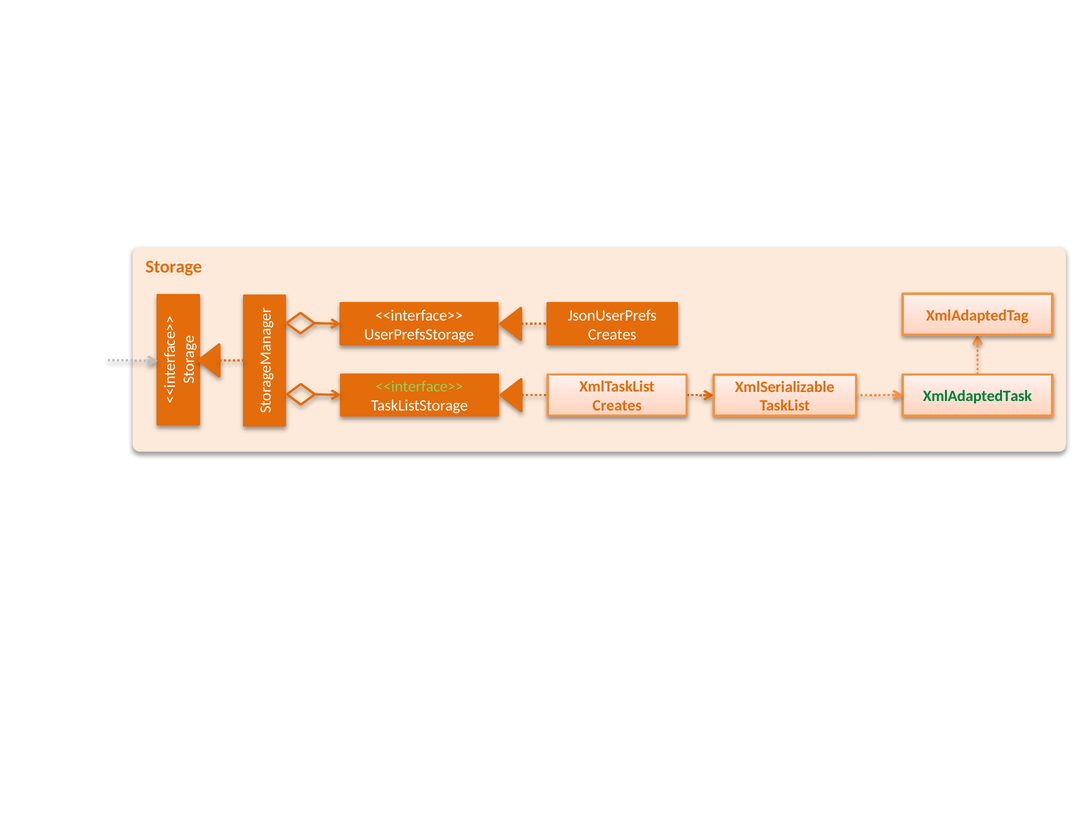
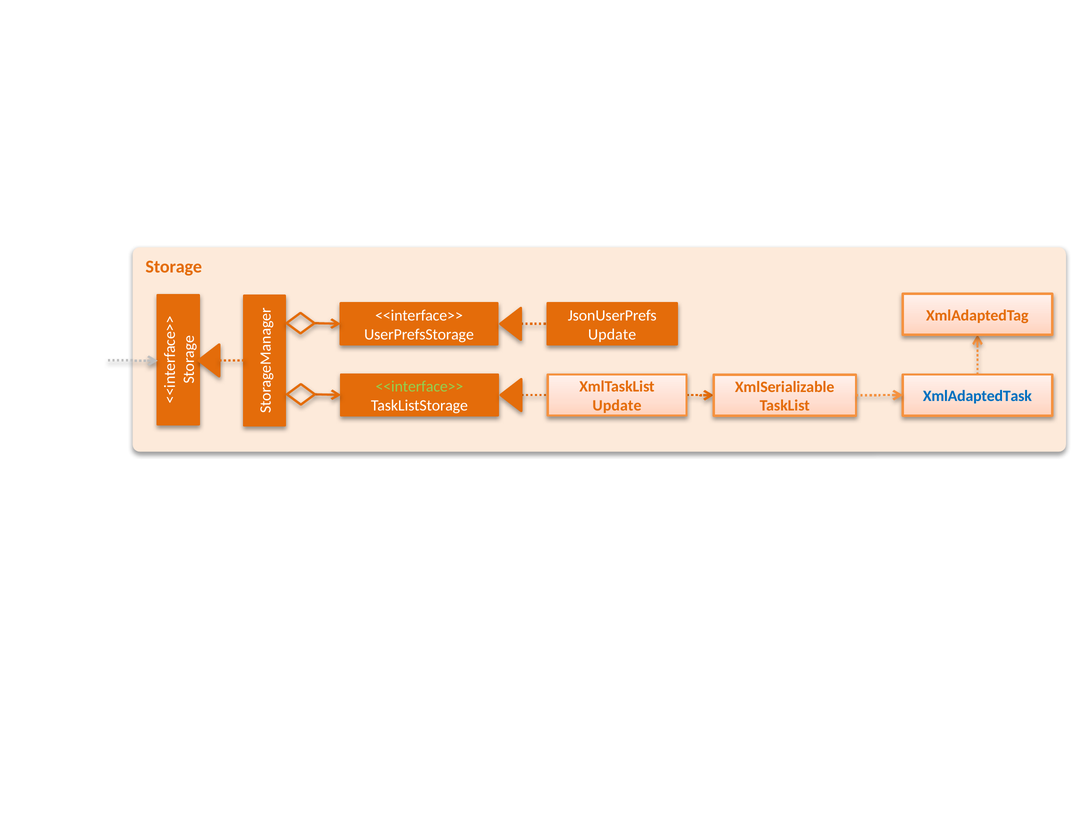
Creates at (612, 334): Creates -> Update
XmlAdaptedTask colour: green -> blue
Creates at (617, 406): Creates -> Update
